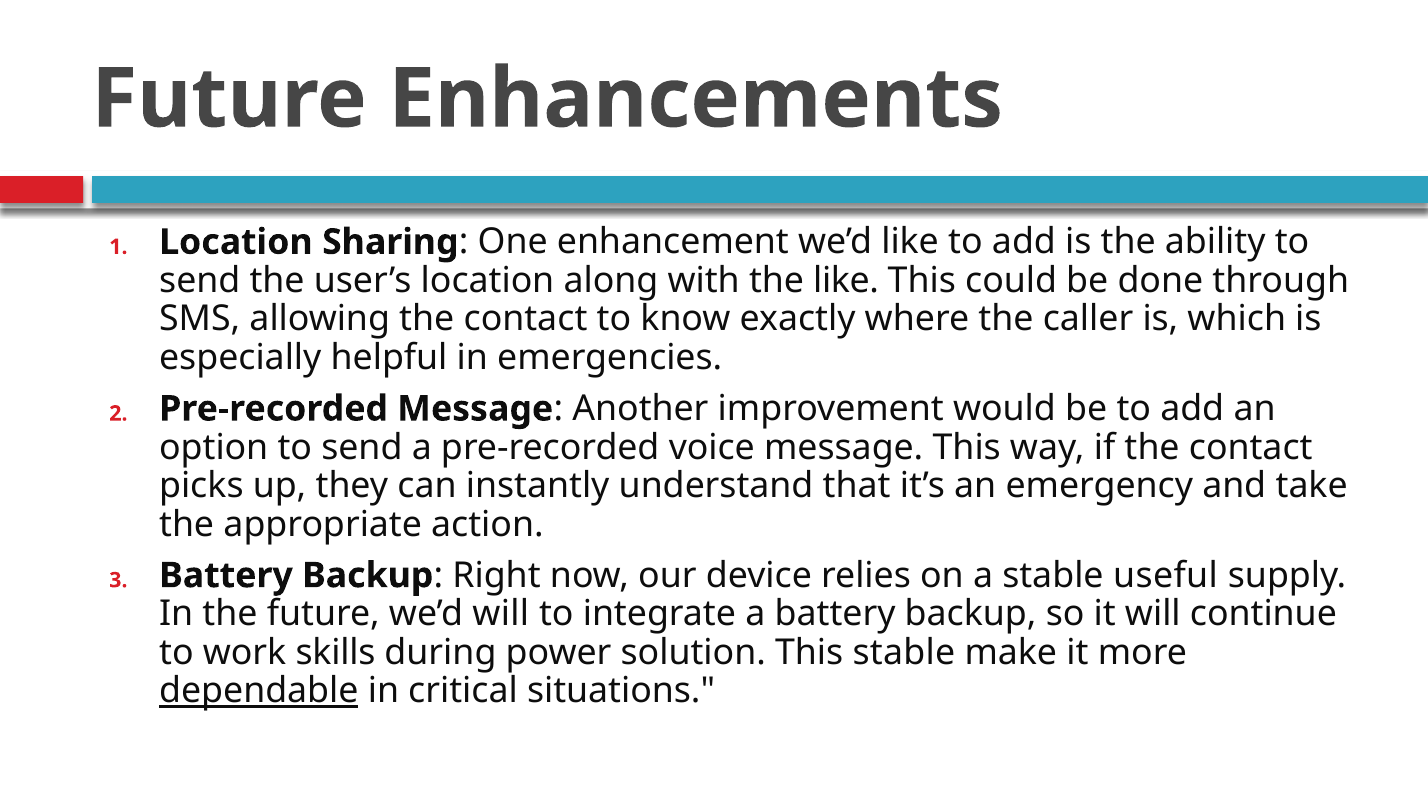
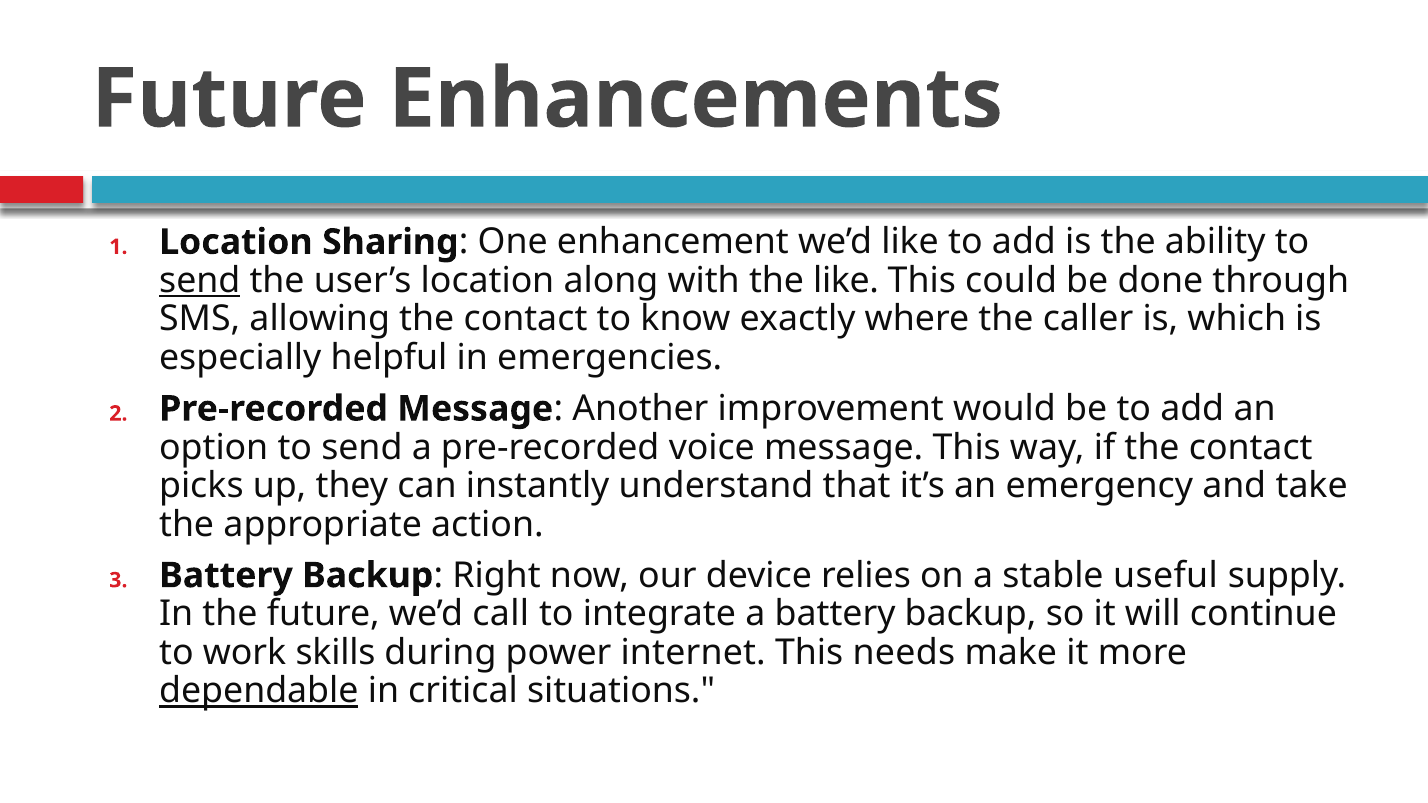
send at (200, 281) underline: none -> present
we’d will: will -> call
solution: solution -> internet
This stable: stable -> needs
